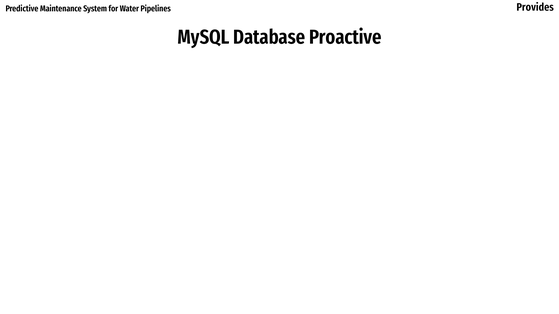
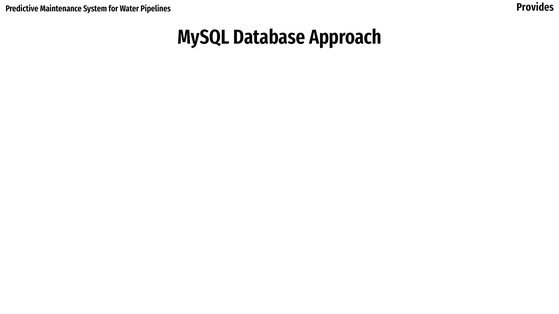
Proactive: Proactive -> Approach
